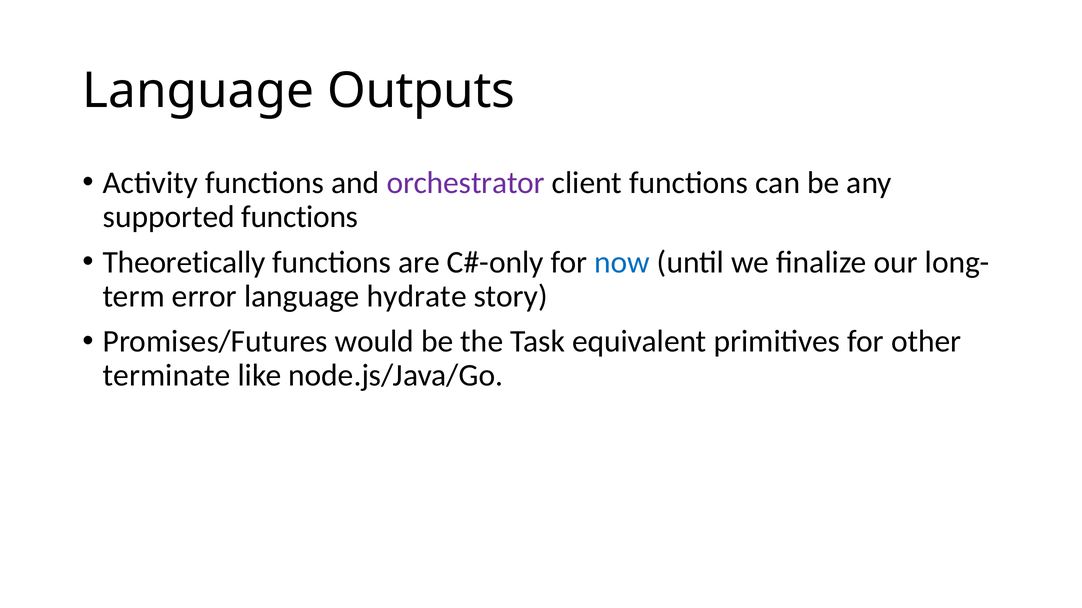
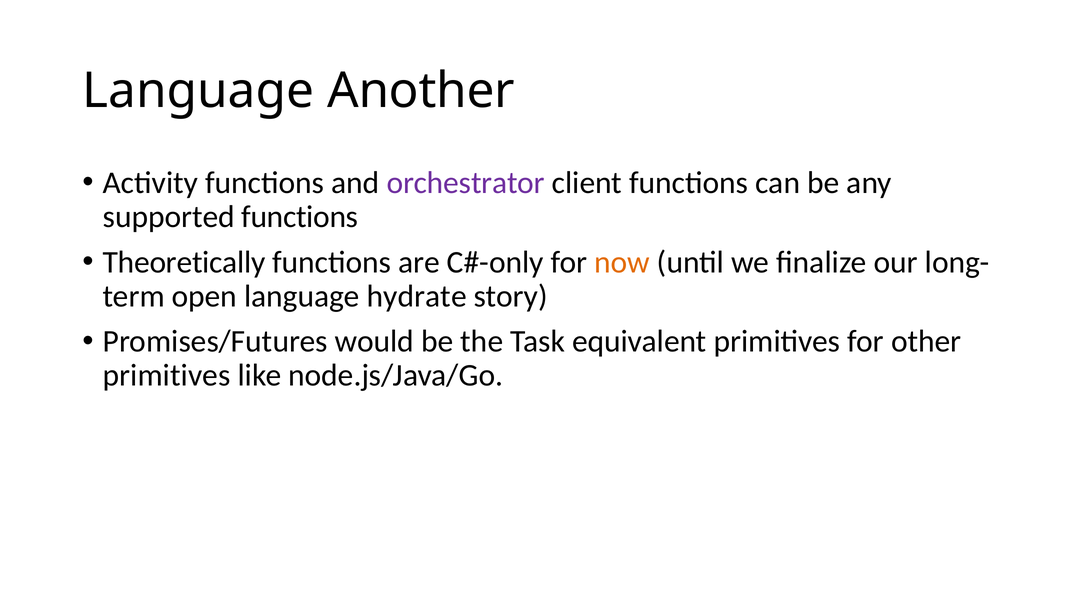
Outputs: Outputs -> Another
now colour: blue -> orange
error: error -> open
terminate at (167, 376): terminate -> primitives
